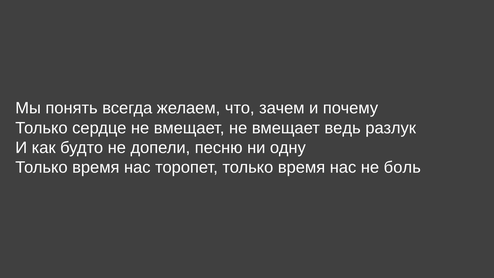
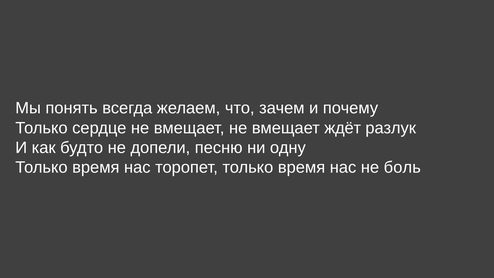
ведь: ведь -> ждёт
